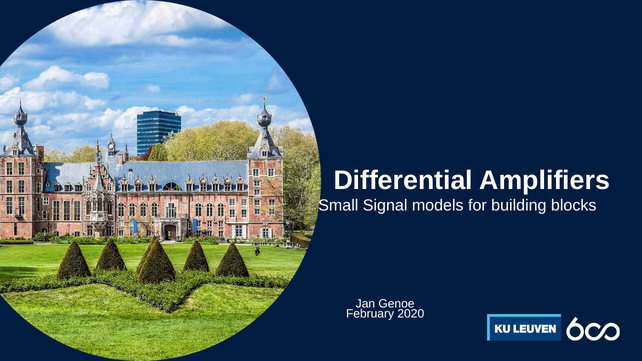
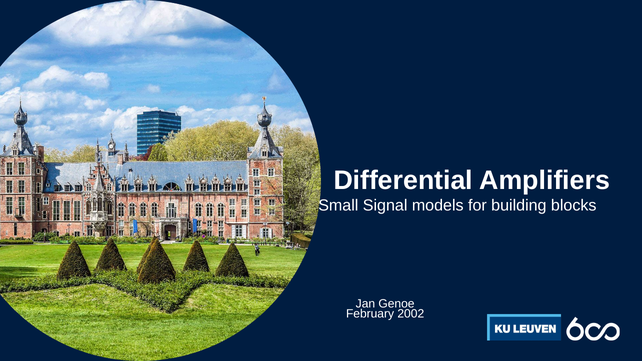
2020: 2020 -> 2002
